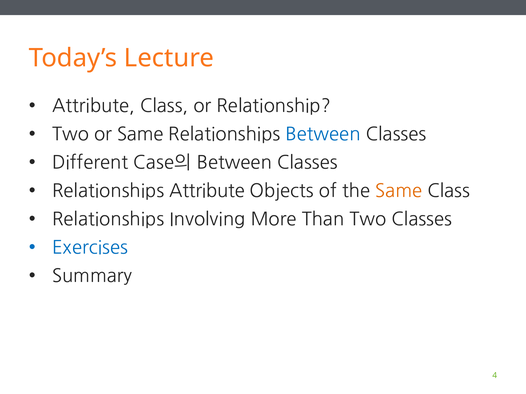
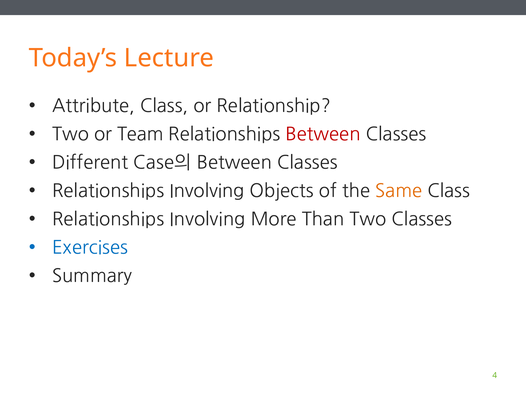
or Same: Same -> Team
Between at (323, 135) colour: blue -> red
Attribute at (207, 191): Attribute -> Involving
